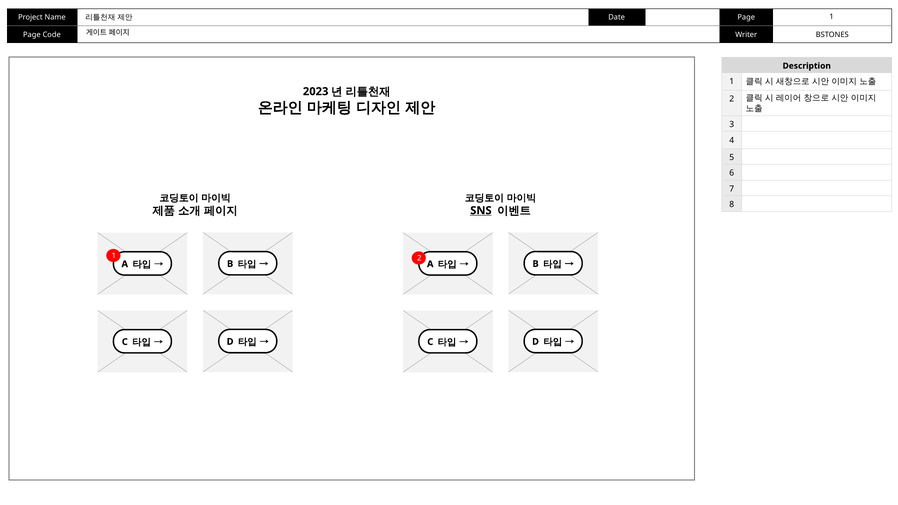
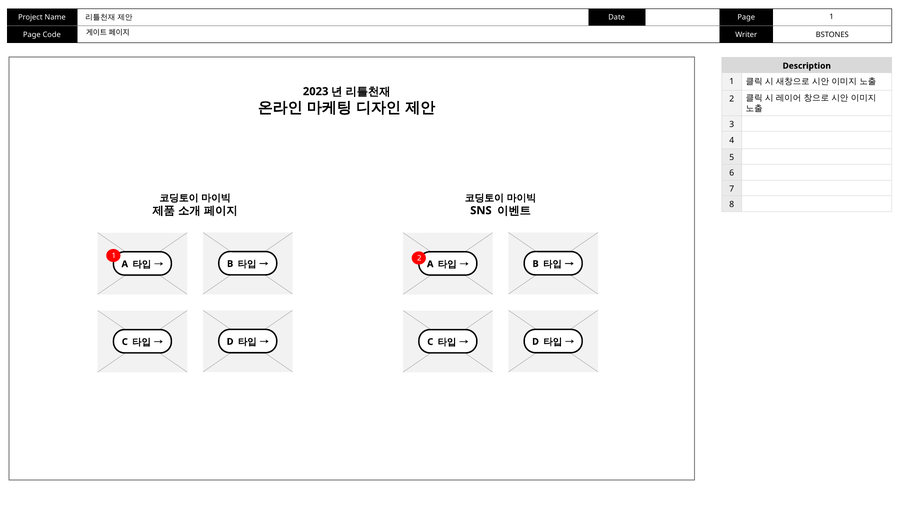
SNS underline: present -> none
